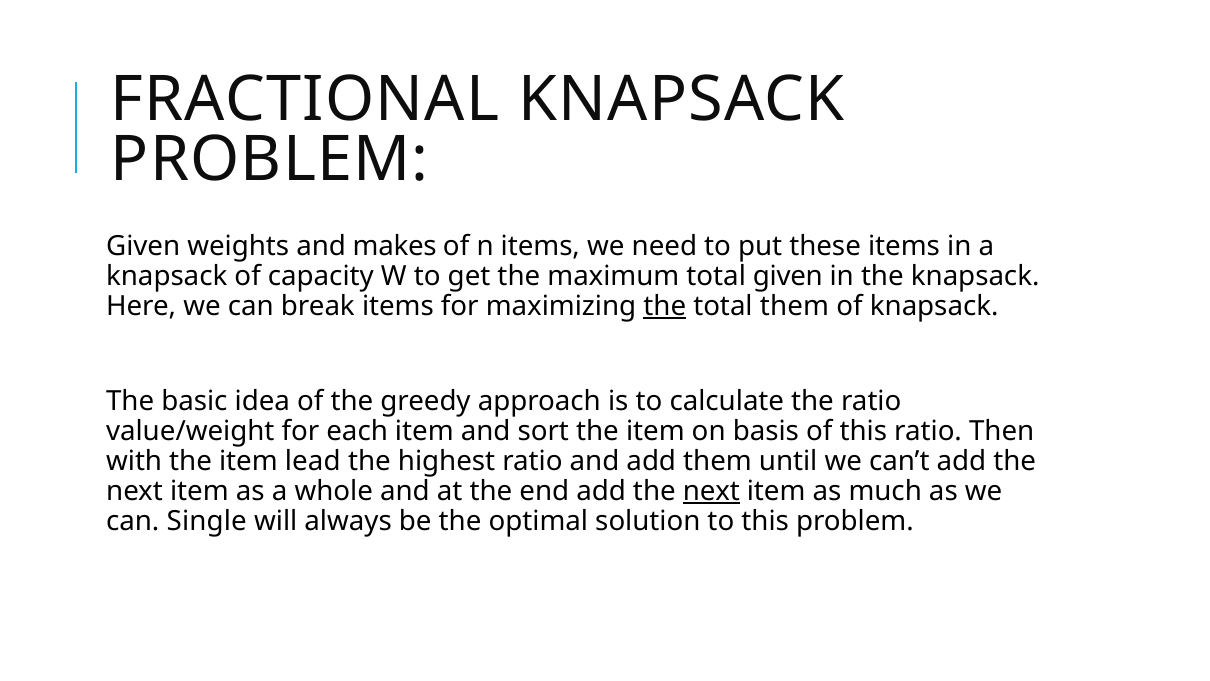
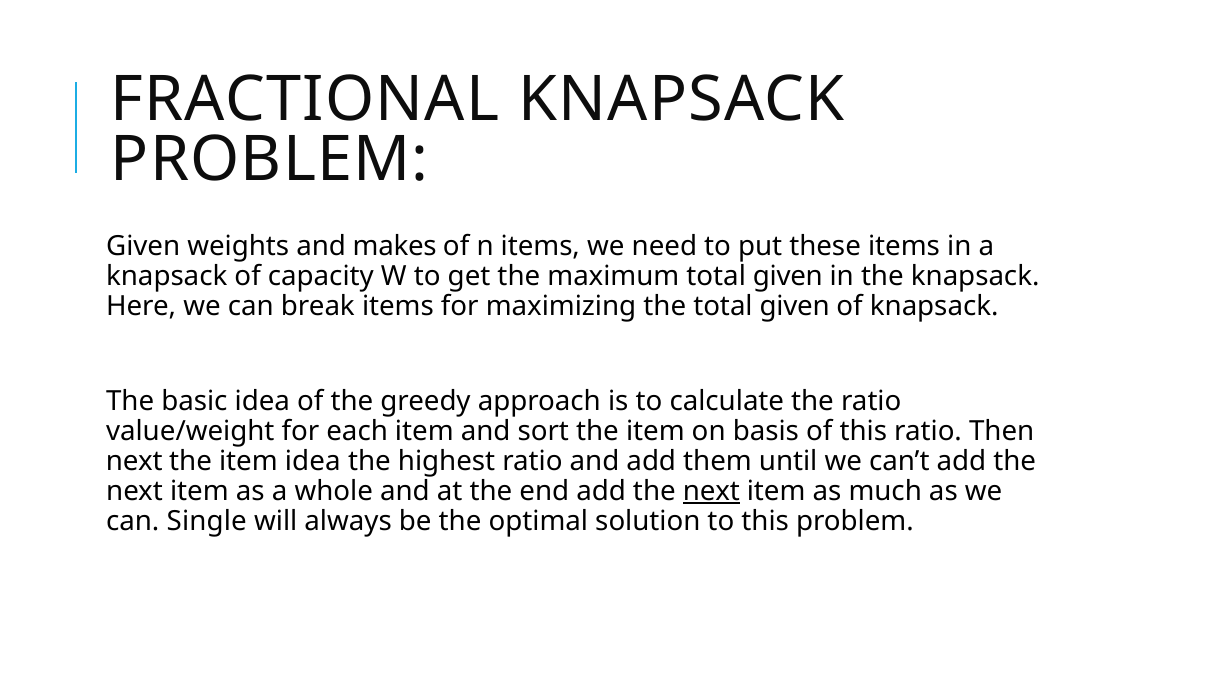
the at (665, 306) underline: present -> none
them at (794, 306): them -> given
with at (134, 461): with -> next
item lead: lead -> idea
